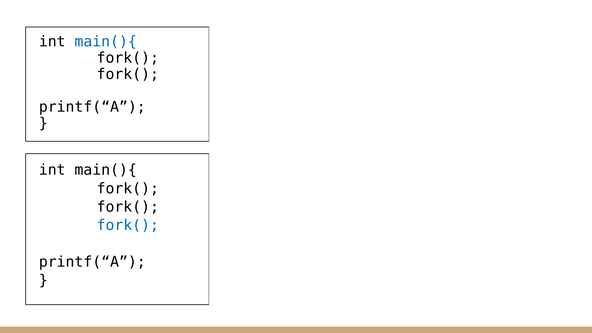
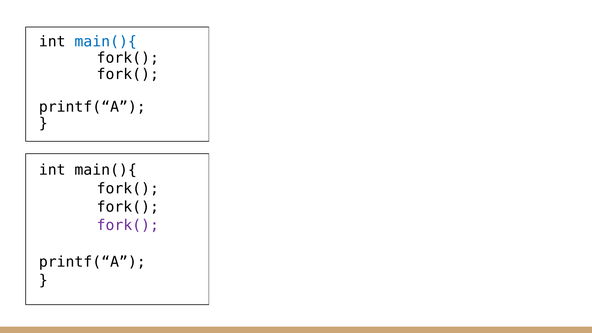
fork( at (128, 225) colour: blue -> purple
